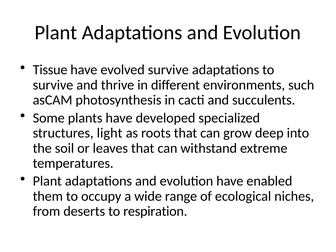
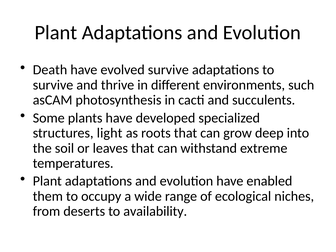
Tissue: Tissue -> Death
respiration: respiration -> availability
